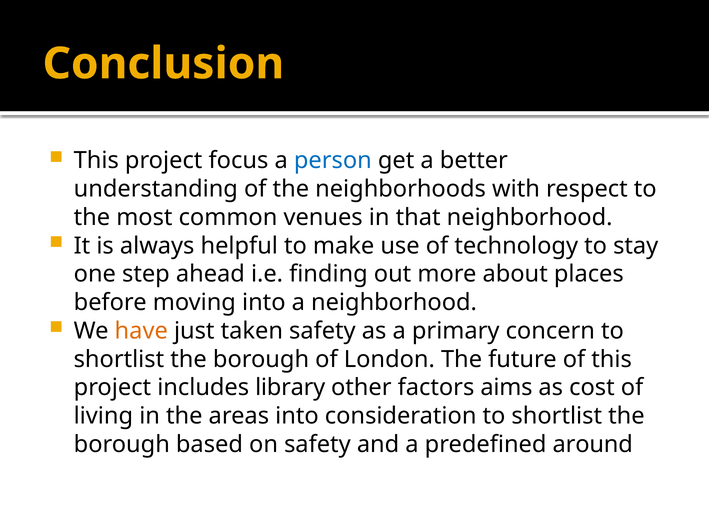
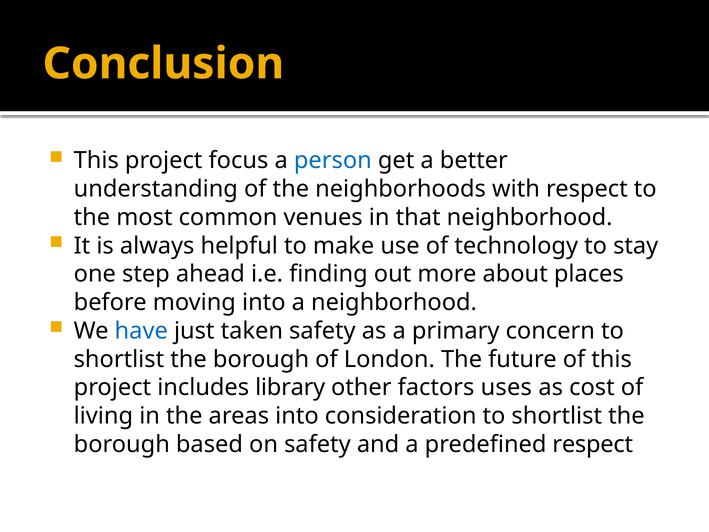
have colour: orange -> blue
aims: aims -> uses
predefined around: around -> respect
